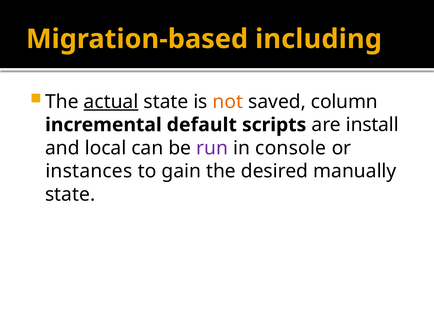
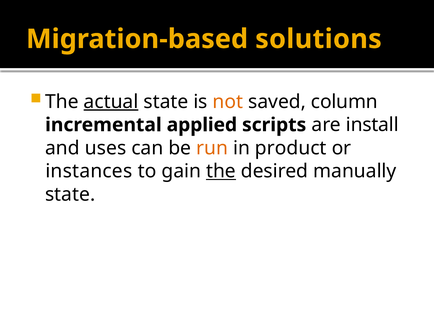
including: including -> solutions
default: default -> applied
local: local -> uses
run colour: purple -> orange
console: console -> product
the at (221, 171) underline: none -> present
